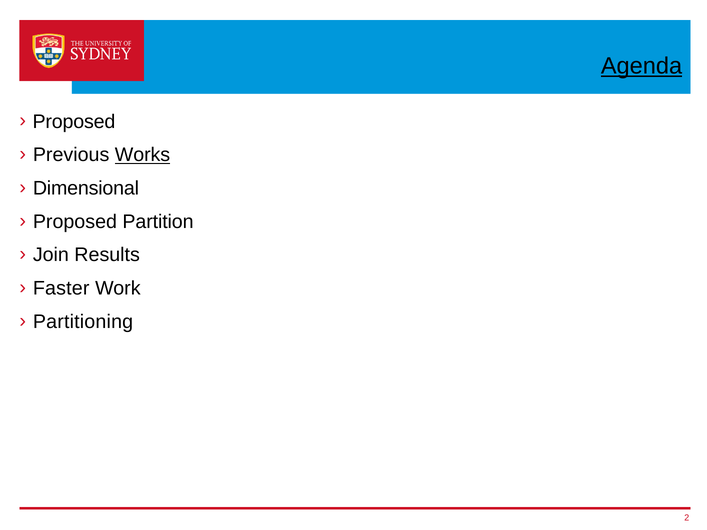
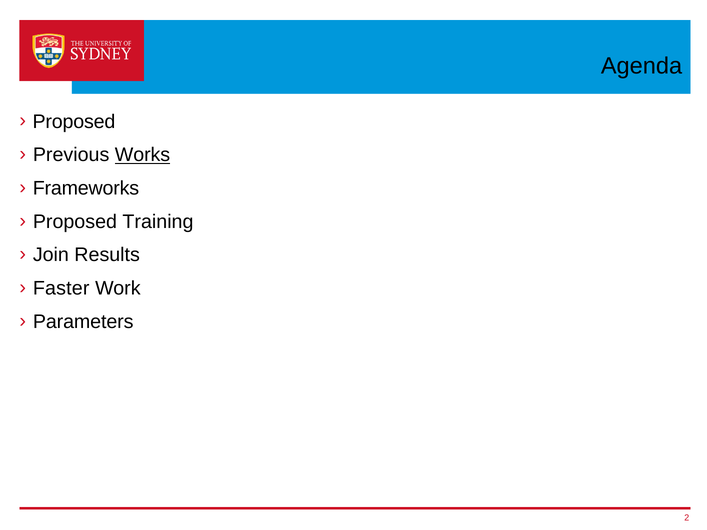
Agenda underline: present -> none
Dimensional: Dimensional -> Frameworks
Partition: Partition -> Training
Partitioning: Partitioning -> Parameters
